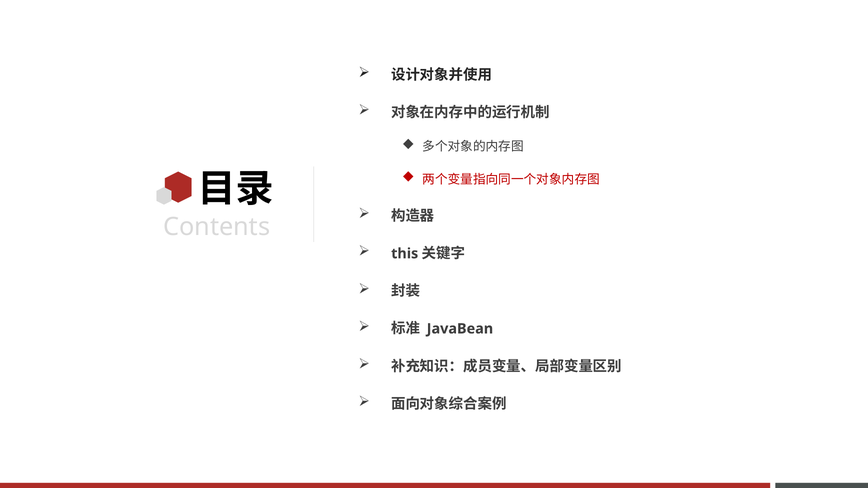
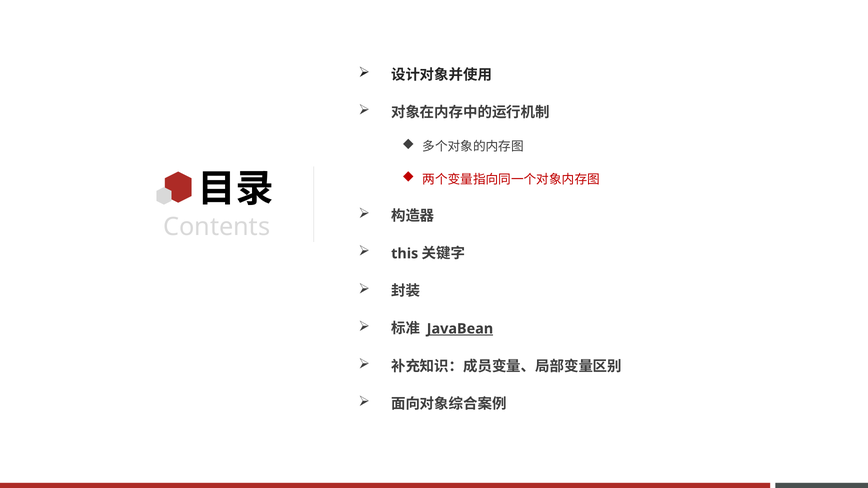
JavaBean underline: none -> present
